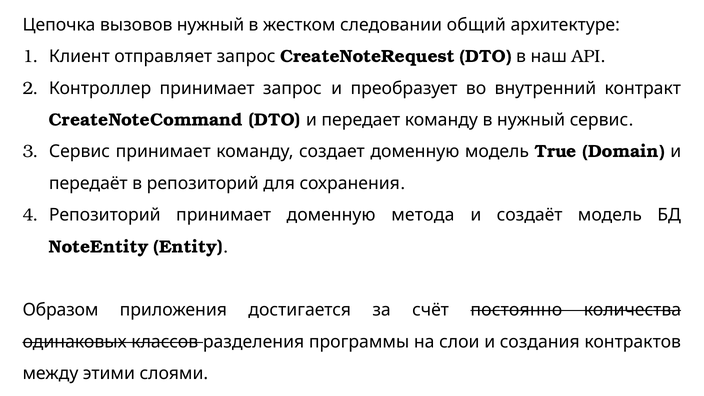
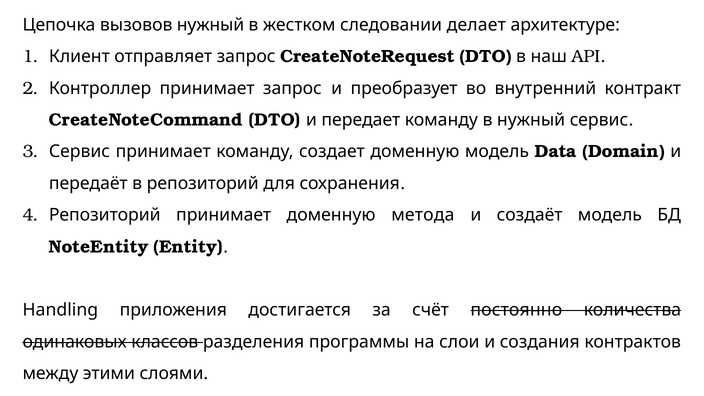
общий: общий -> делает
True: True -> Data
Образом: Образом -> Handling
